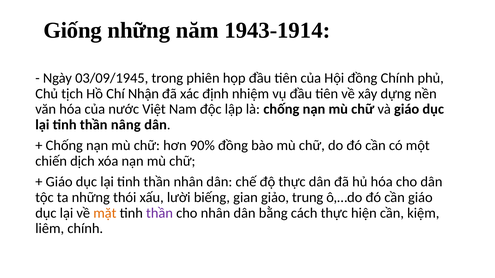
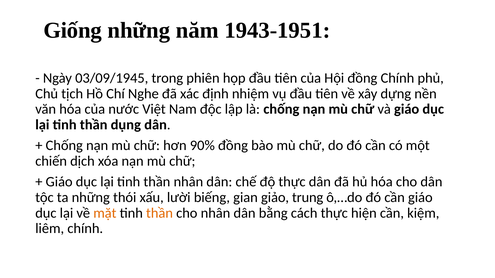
1943-1914: 1943-1914 -> 1943-1951
Nhận: Nhận -> Nghe
nâng: nâng -> dụng
thần at (160, 213) colour: purple -> orange
